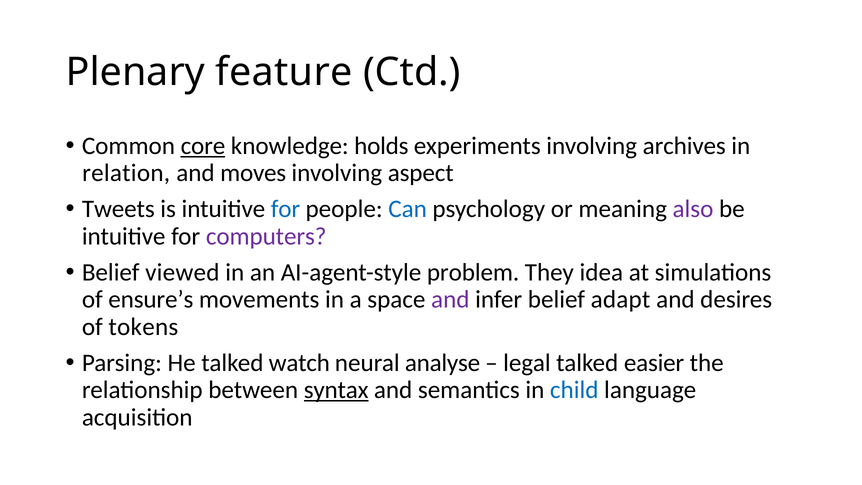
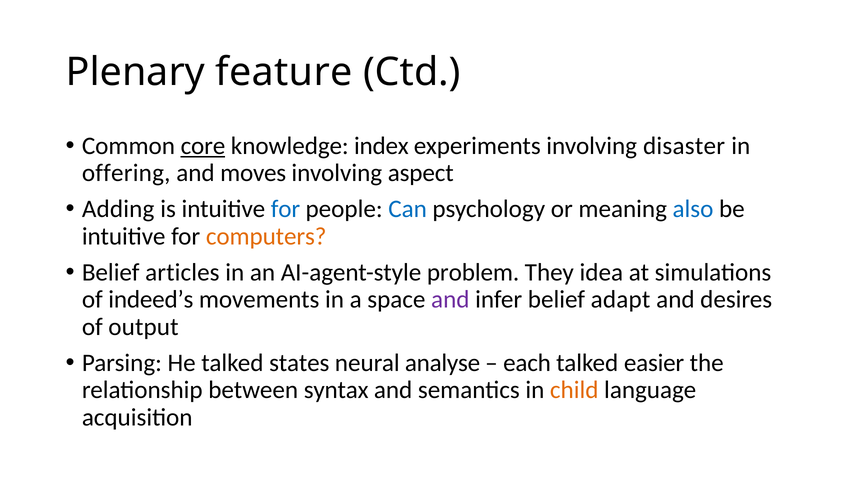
holds: holds -> index
archives: archives -> disaster
relation: relation -> offering
Tweets: Tweets -> Adding
also colour: purple -> blue
computers colour: purple -> orange
viewed: viewed -> articles
ensure’s: ensure’s -> indeed’s
tokens: tokens -> output
watch: watch -> states
legal: legal -> each
syntax underline: present -> none
child colour: blue -> orange
